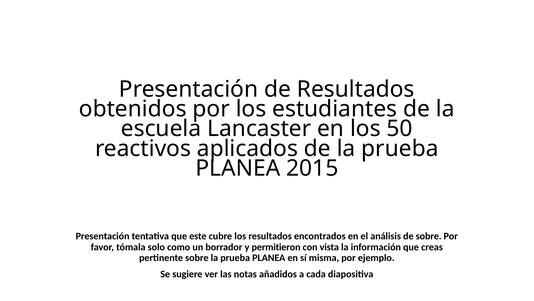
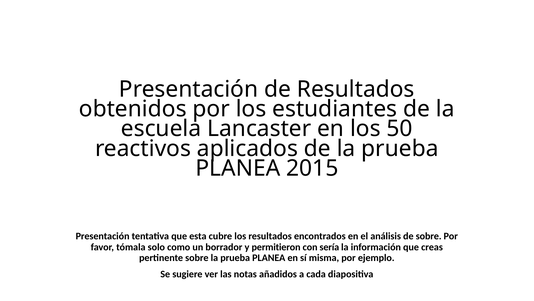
este: este -> esta
vista: vista -> sería
